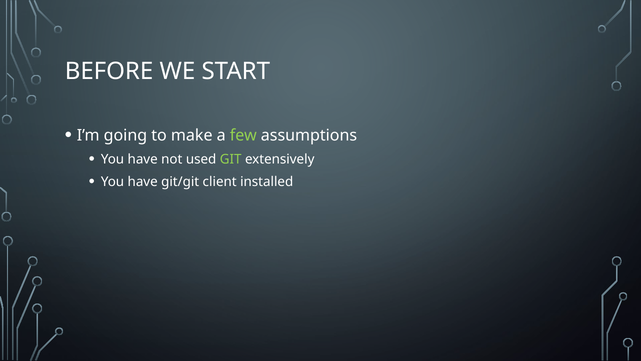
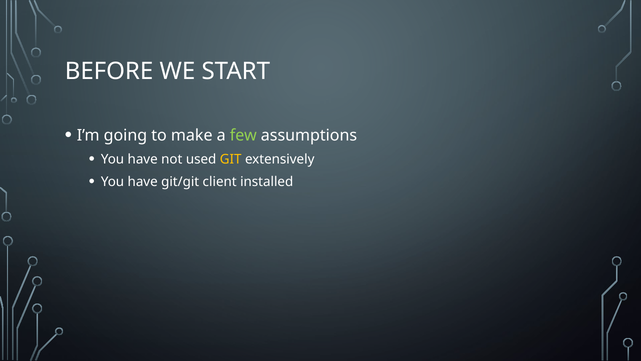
GIT colour: light green -> yellow
